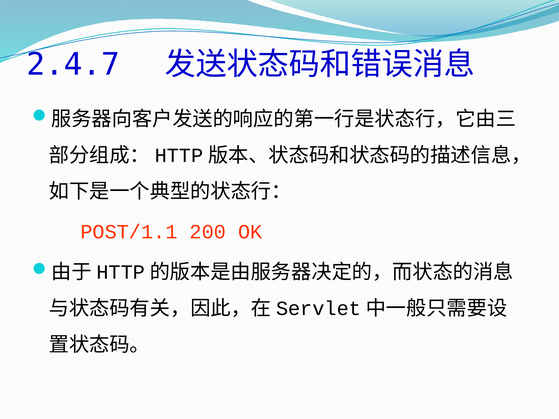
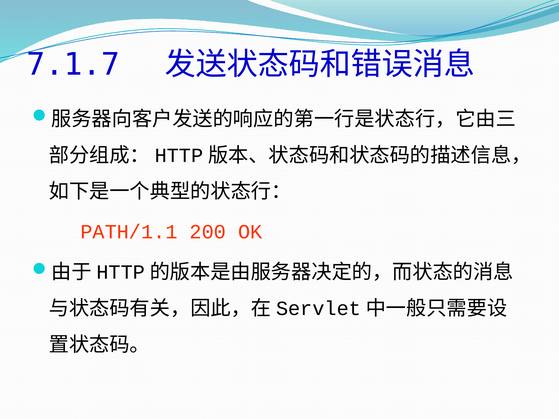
2.4.7: 2.4.7 -> 7.1.7
POST/1.1: POST/1.1 -> PATH/1.1
